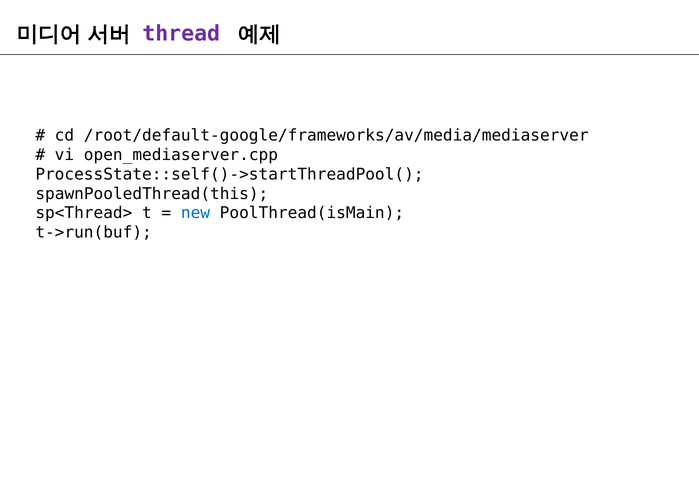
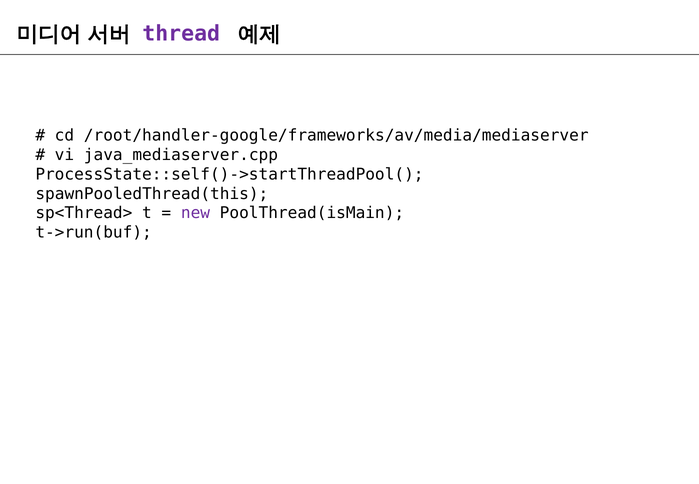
/root/default-google/frameworks/av/media/mediaserver: /root/default-google/frameworks/av/media/mediaserver -> /root/handler-google/frameworks/av/media/mediaserver
open_mediaserver.cpp: open_mediaserver.cpp -> java_mediaserver.cpp
new colour: blue -> purple
